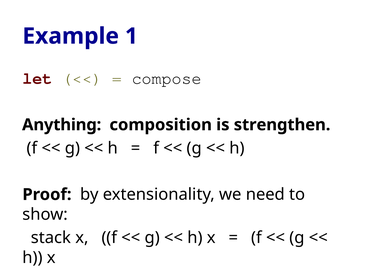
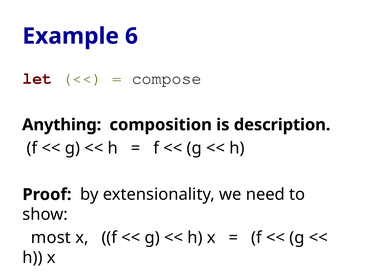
1: 1 -> 6
strengthen: strengthen -> description
stack: stack -> most
